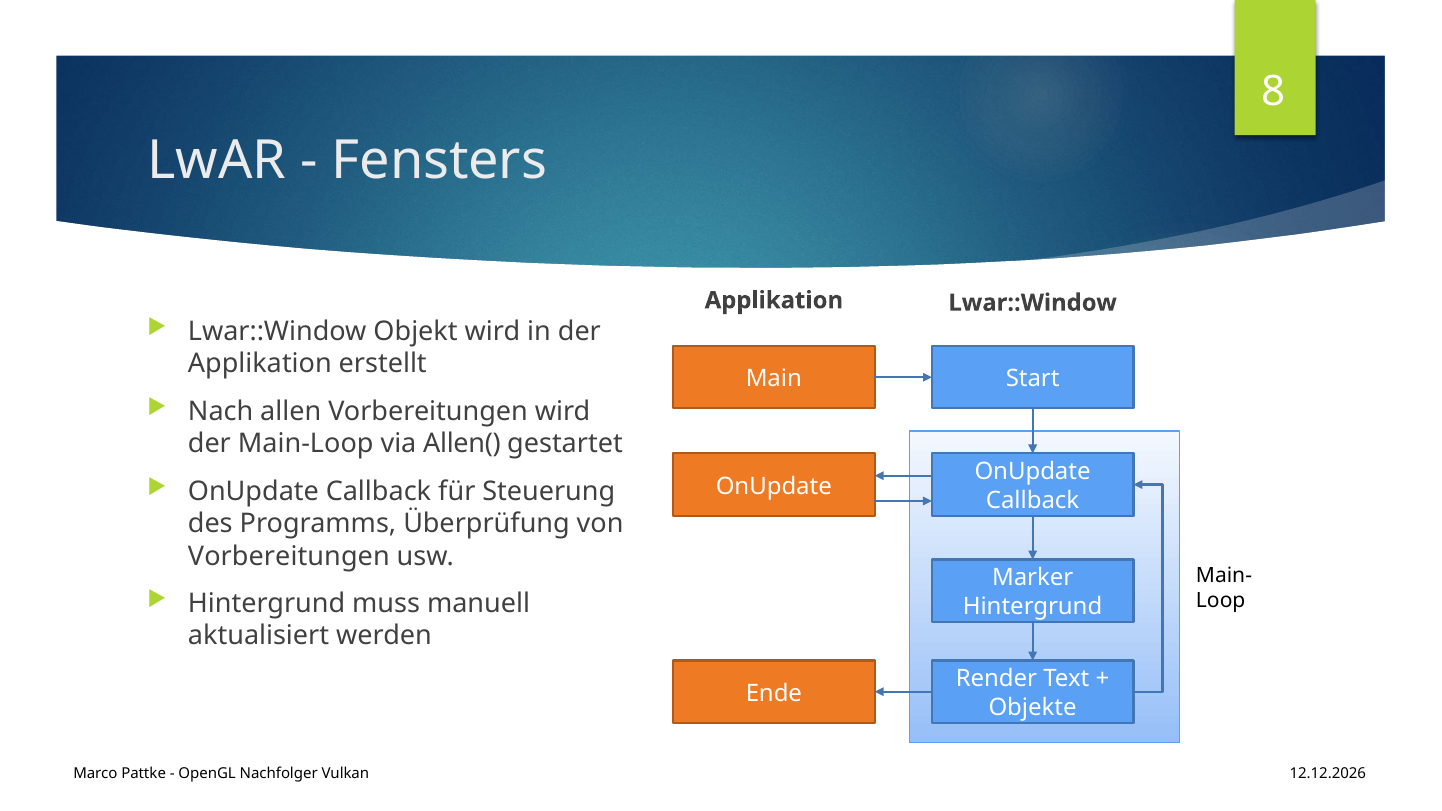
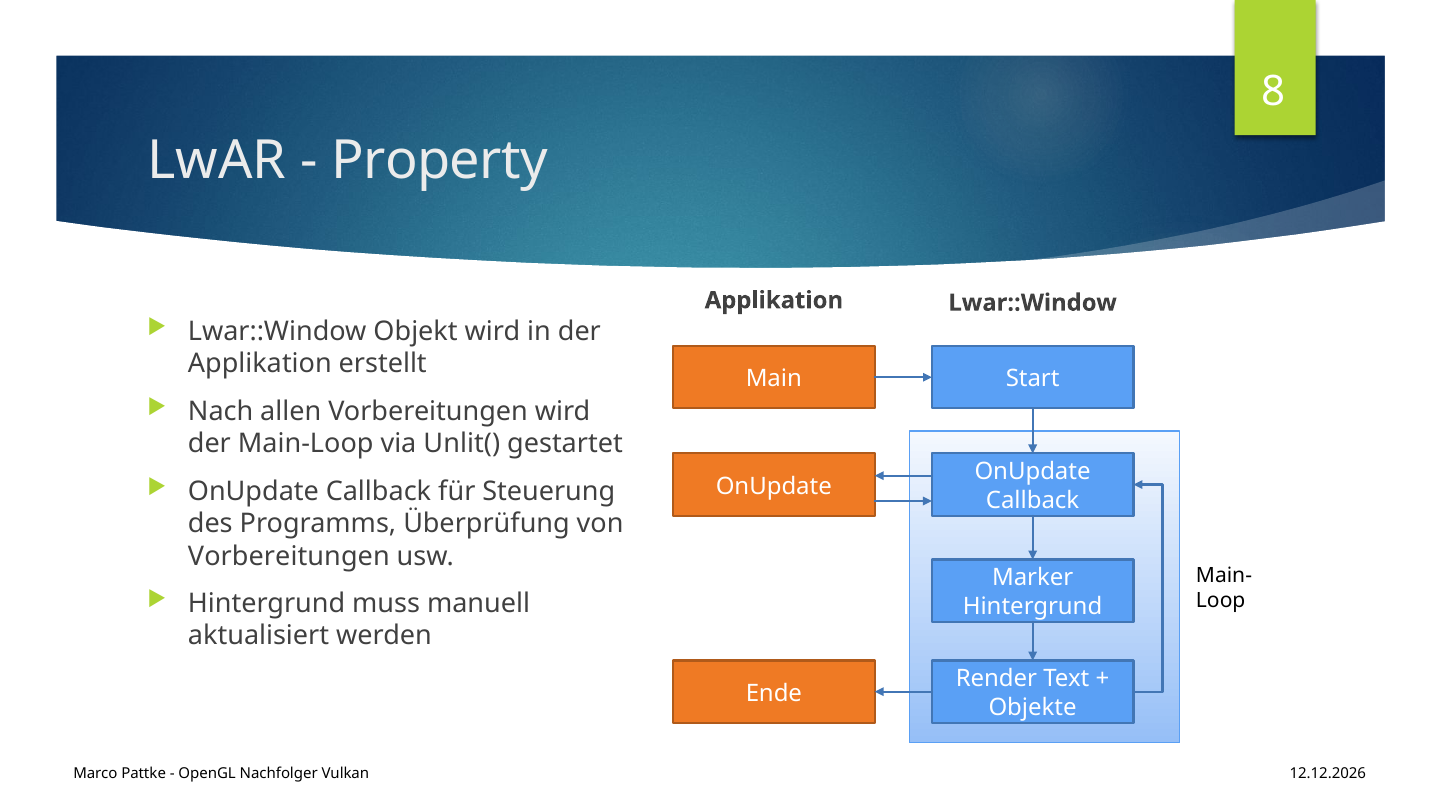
Fensters: Fensters -> Property
Allen(: Allen( -> Unlit(
